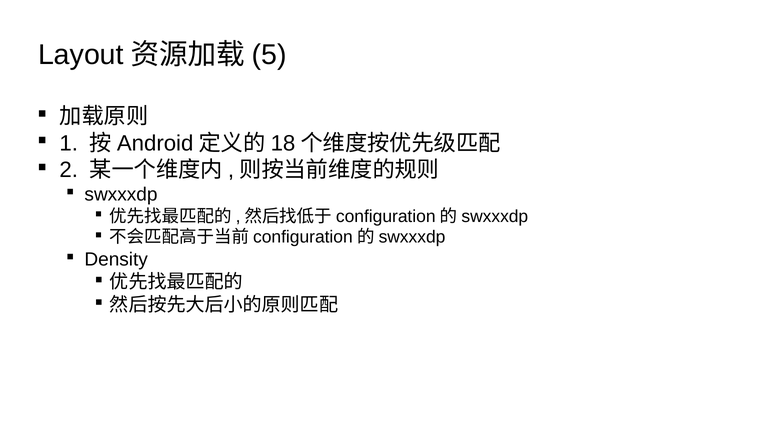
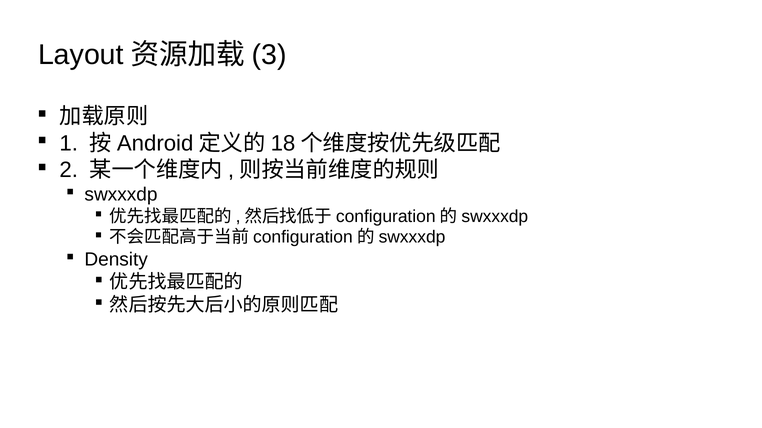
5: 5 -> 3
